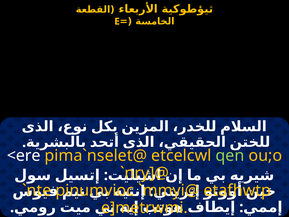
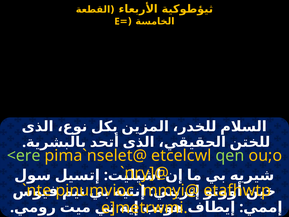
<ere colour: white -> light green
